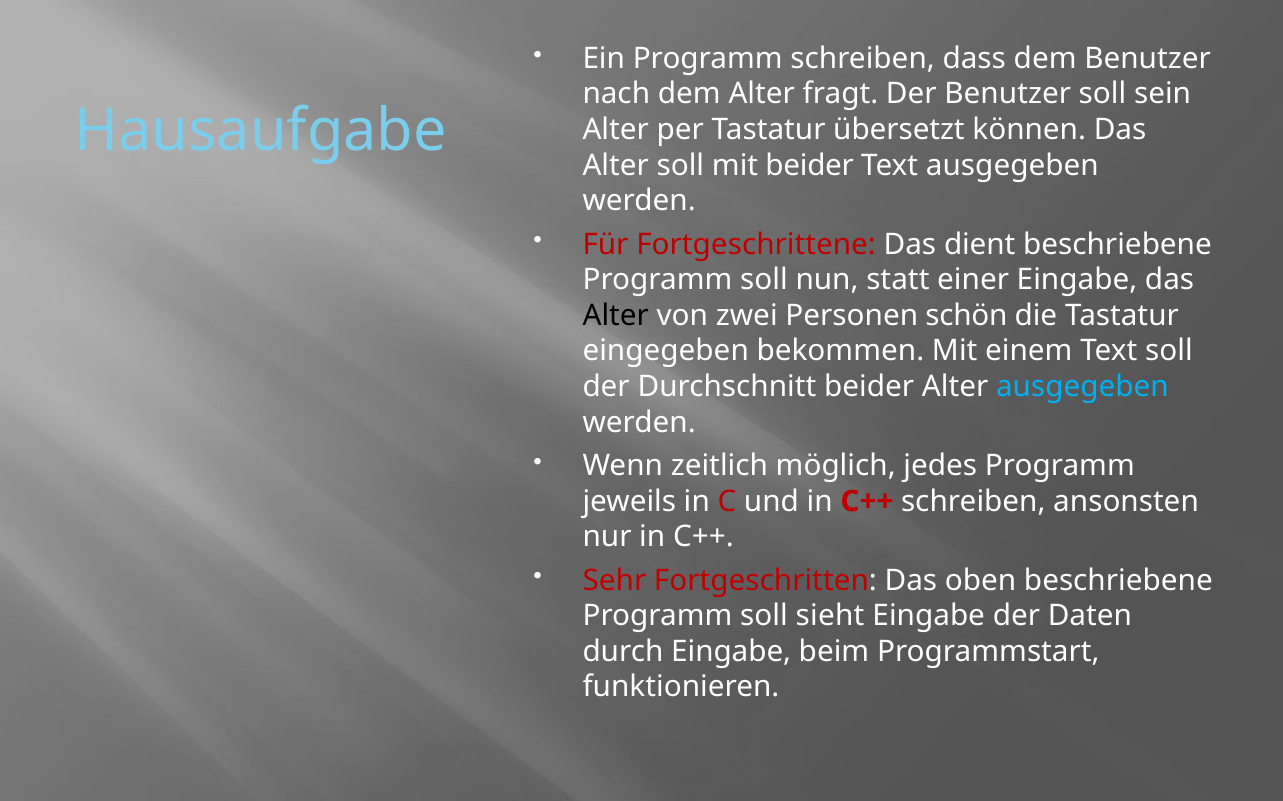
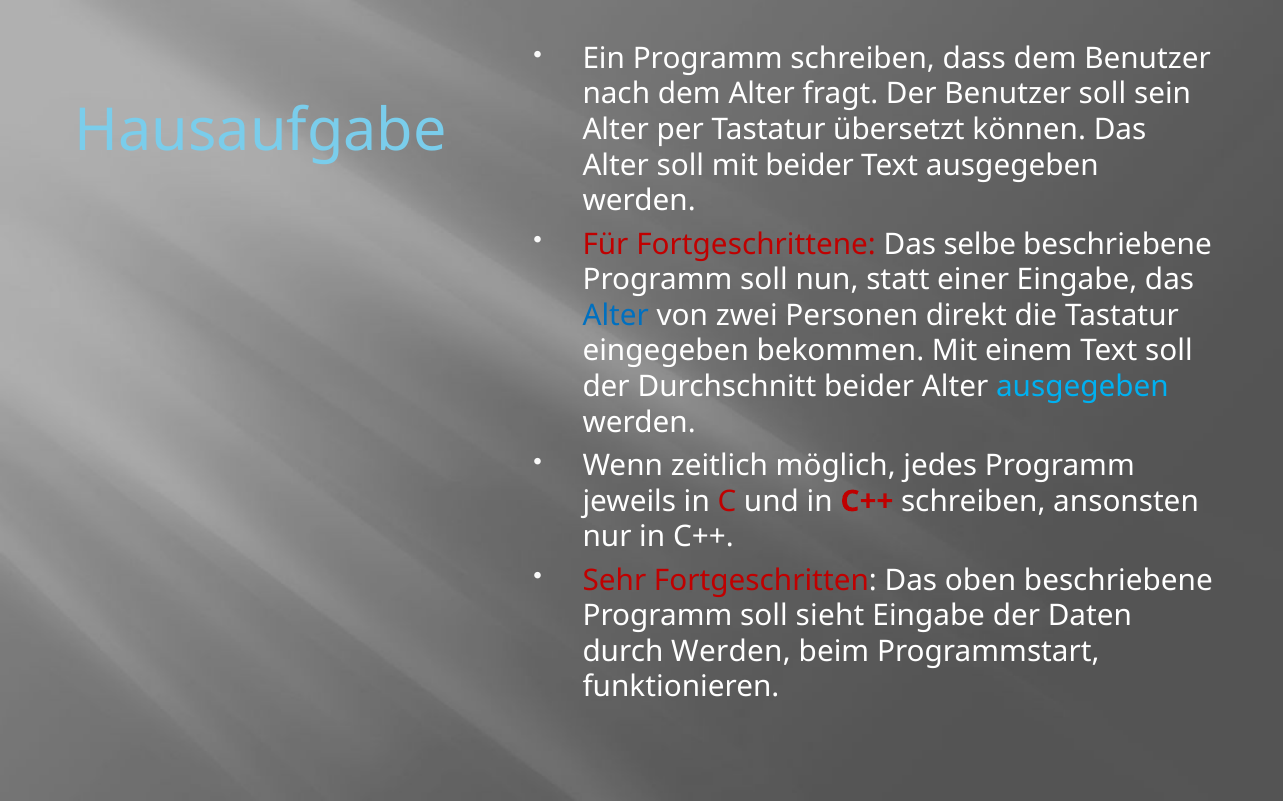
dient: dient -> selbe
Alter at (616, 316) colour: black -> blue
schön: schön -> direkt
durch Eingabe: Eingabe -> Werden
